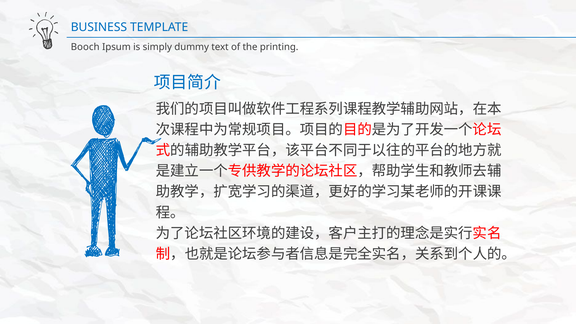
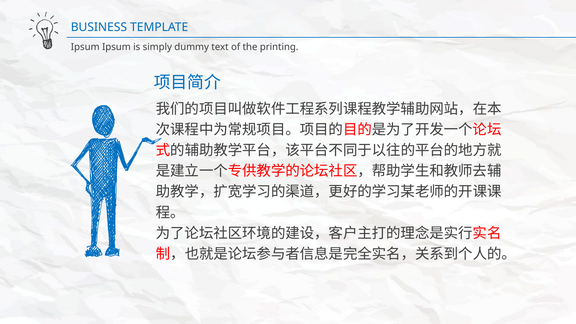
Booch at (85, 47): Booch -> Ipsum
